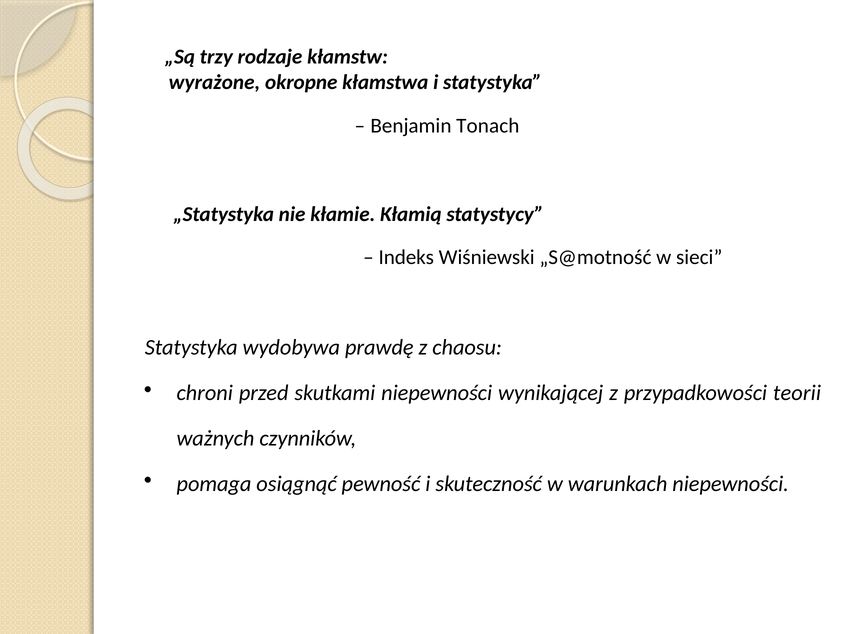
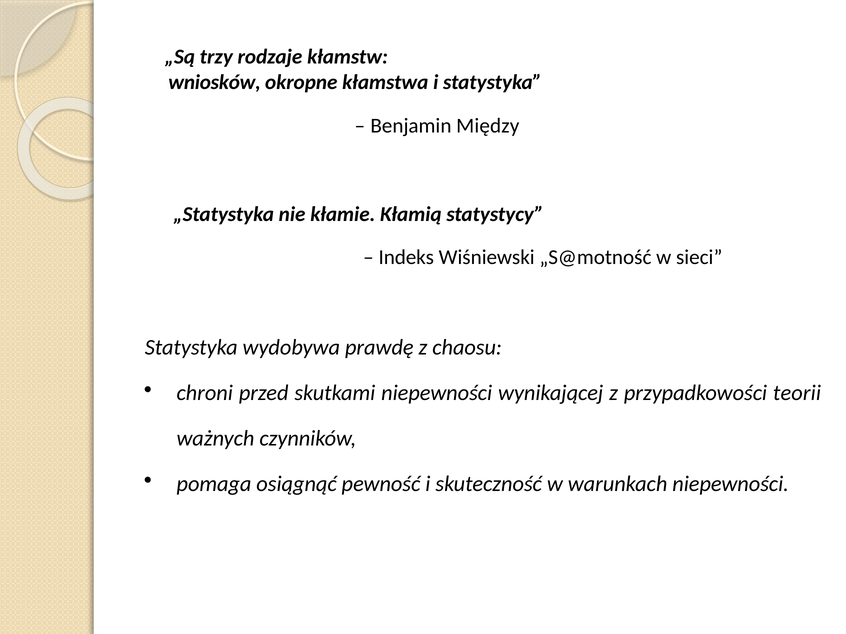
wyrażone: wyrażone -> wniosków
Tonach: Tonach -> Między
